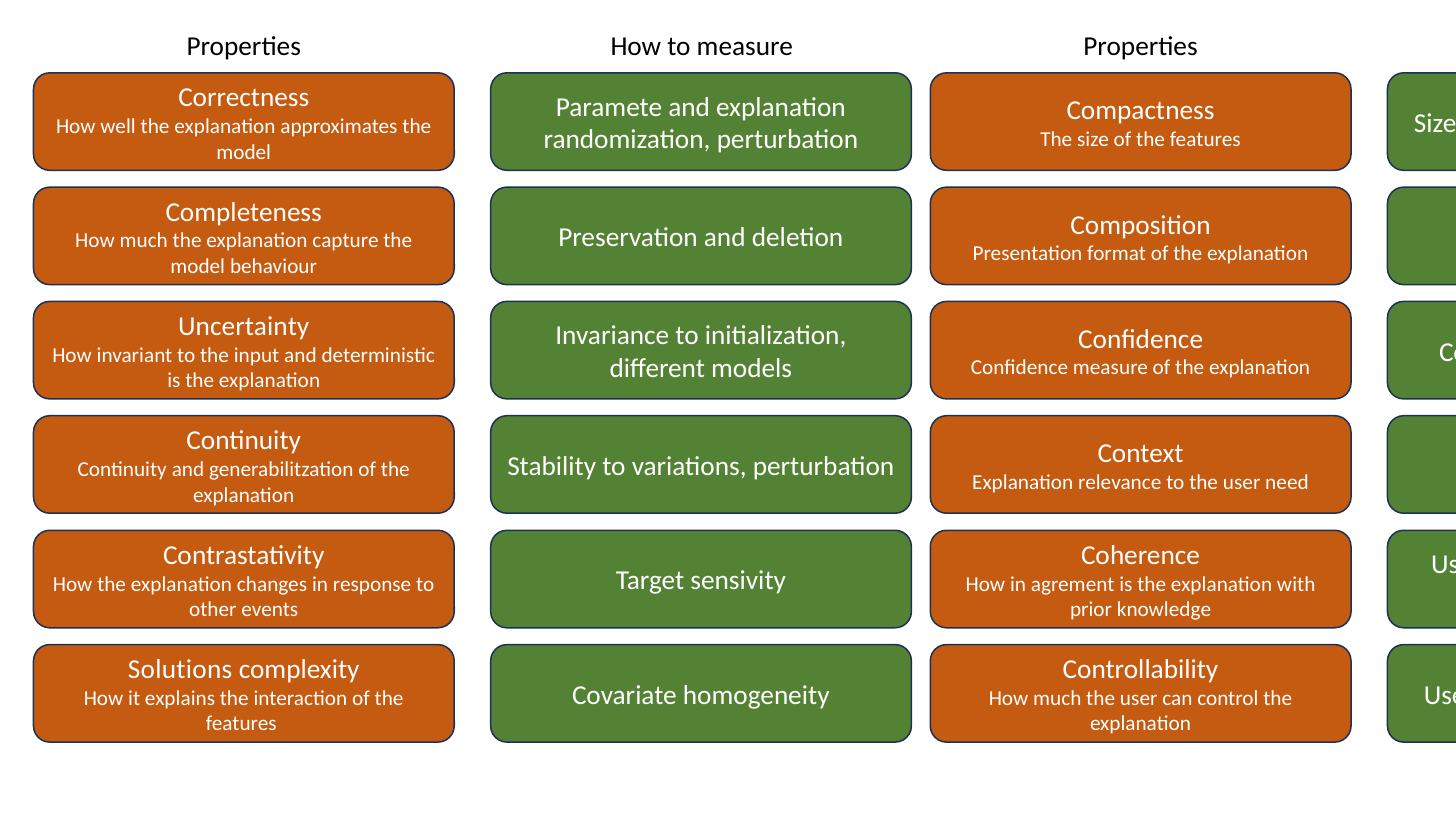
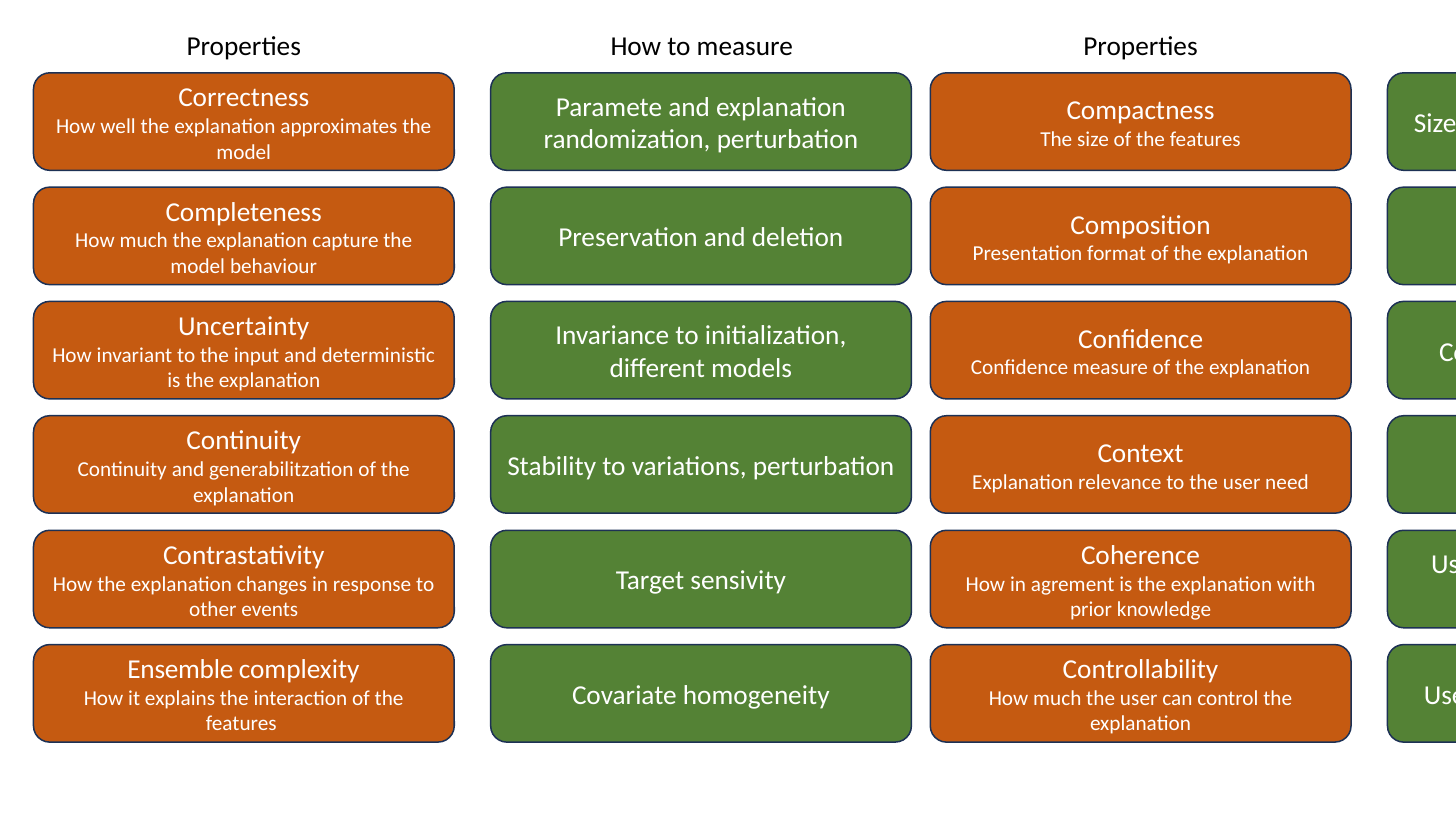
Solutions: Solutions -> Ensemble
